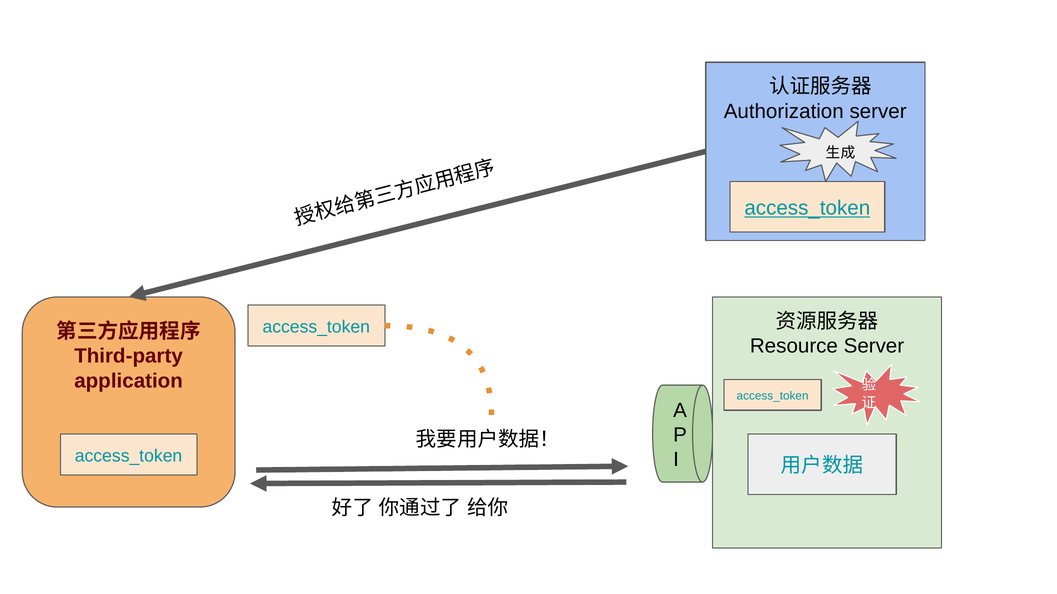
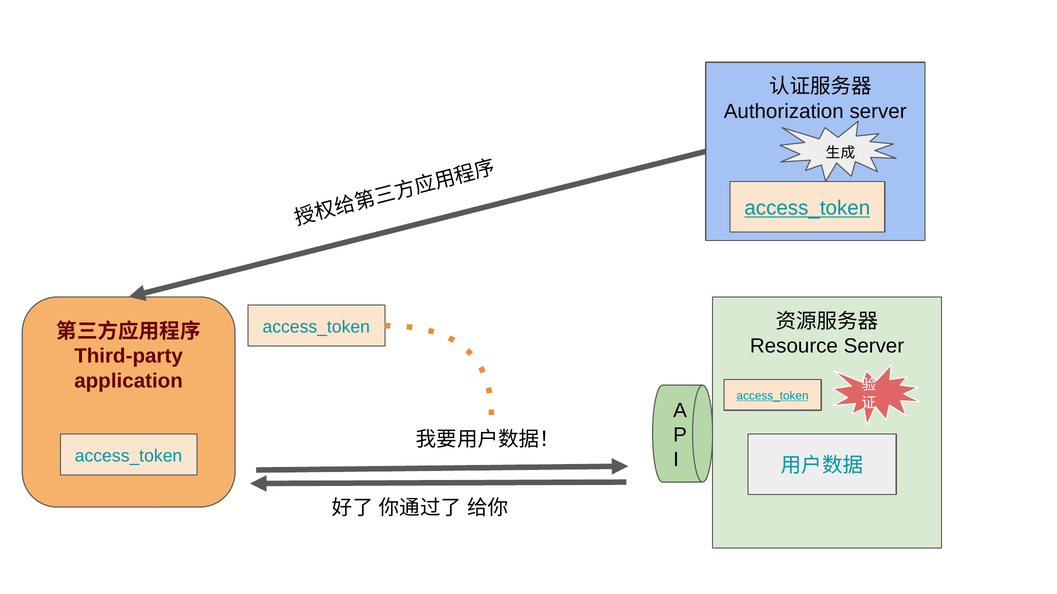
access_token at (773, 396) underline: none -> present
